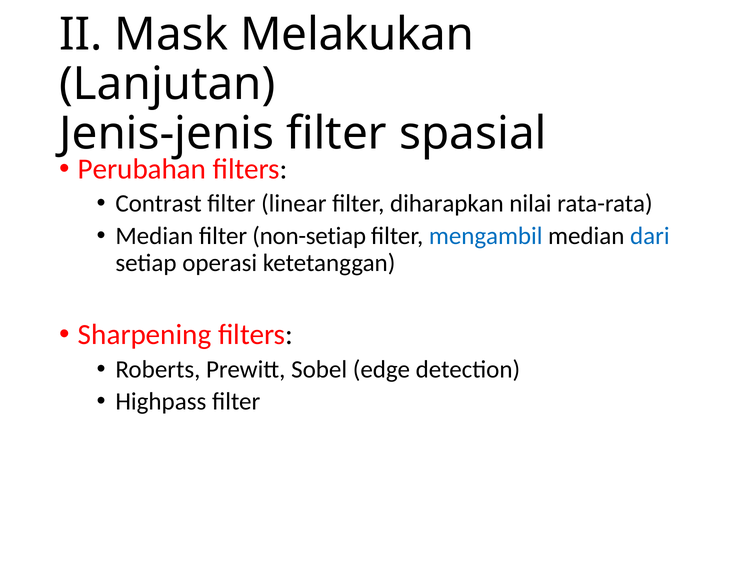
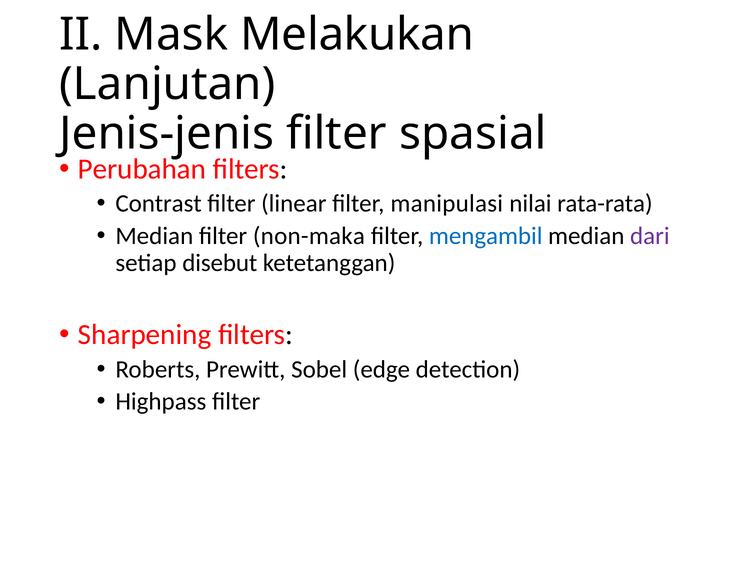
diharapkan: diharapkan -> manipulasi
non-setiap: non-setiap -> non-maka
dari colour: blue -> purple
operasi: operasi -> disebut
